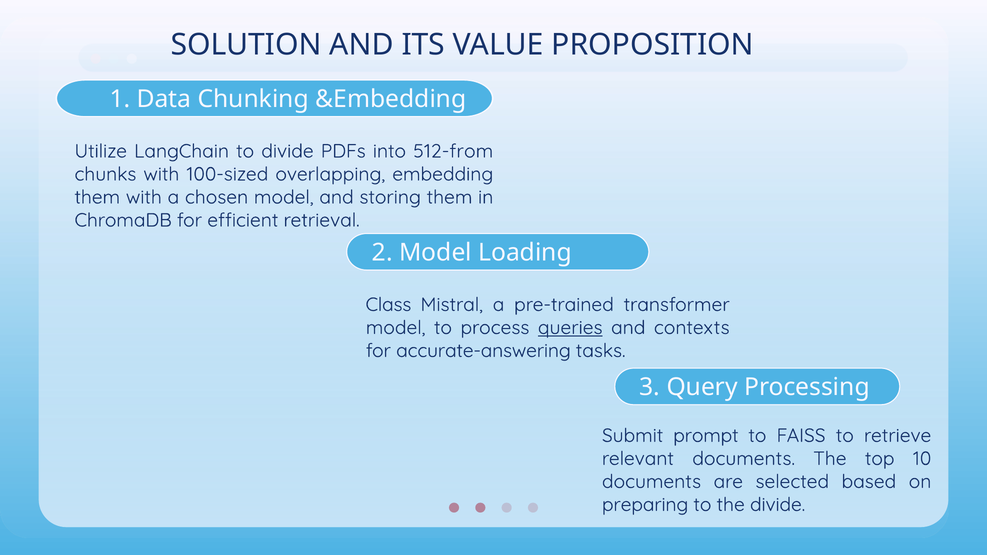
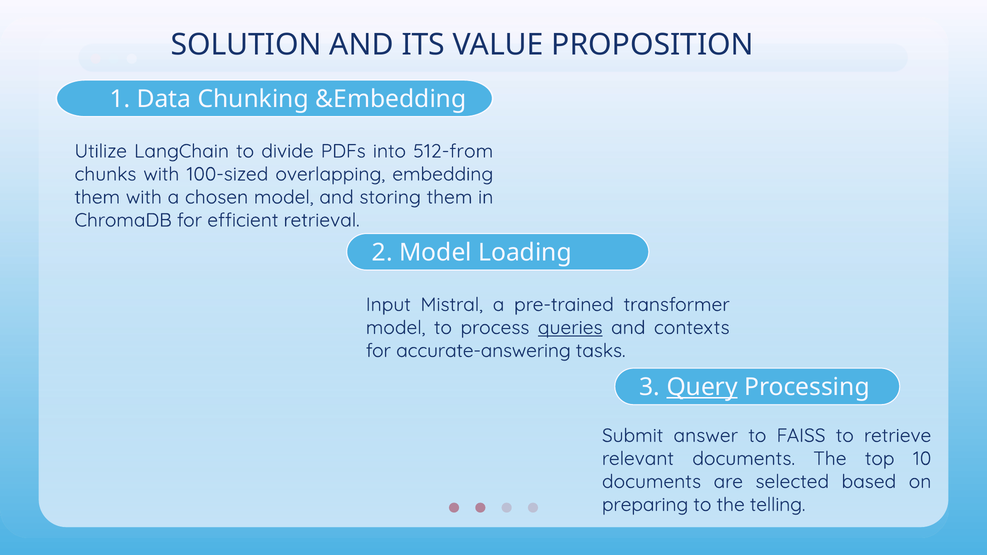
Class: Class -> Input
Query underline: none -> present
prompt: prompt -> answer
the divide: divide -> telling
